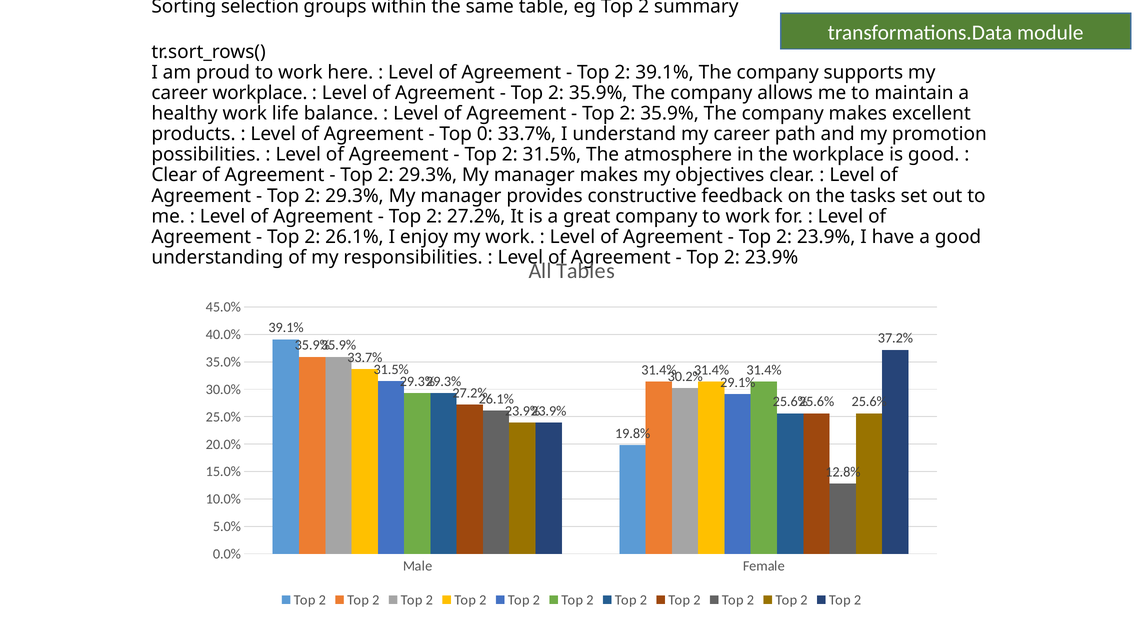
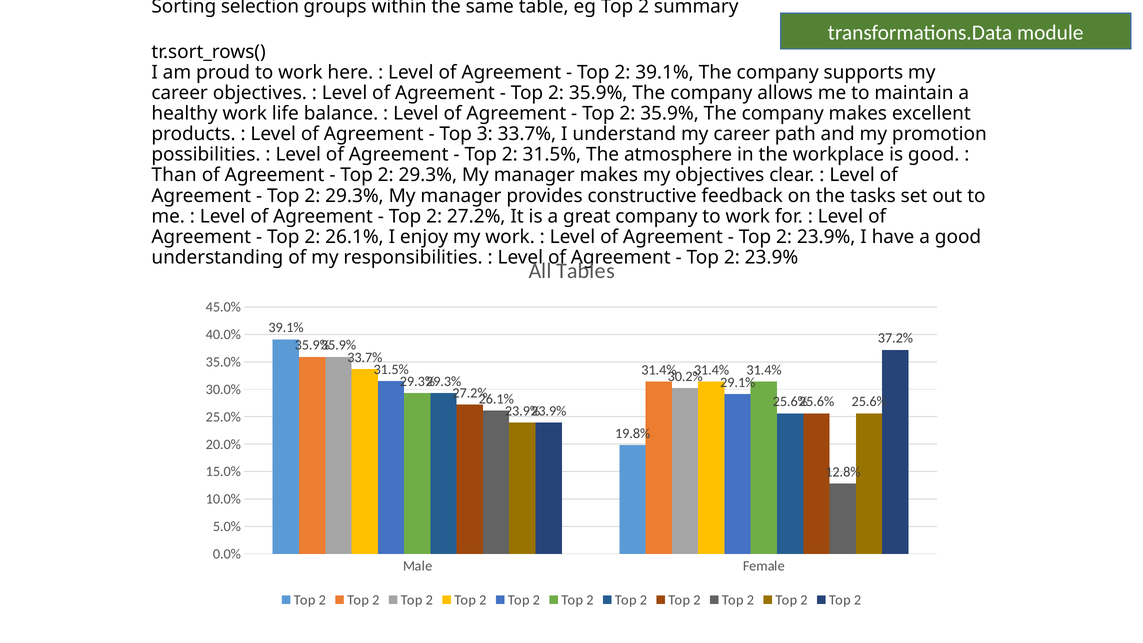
career workplace: workplace -> objectives
0: 0 -> 3
Clear at (174, 175): Clear -> Than
